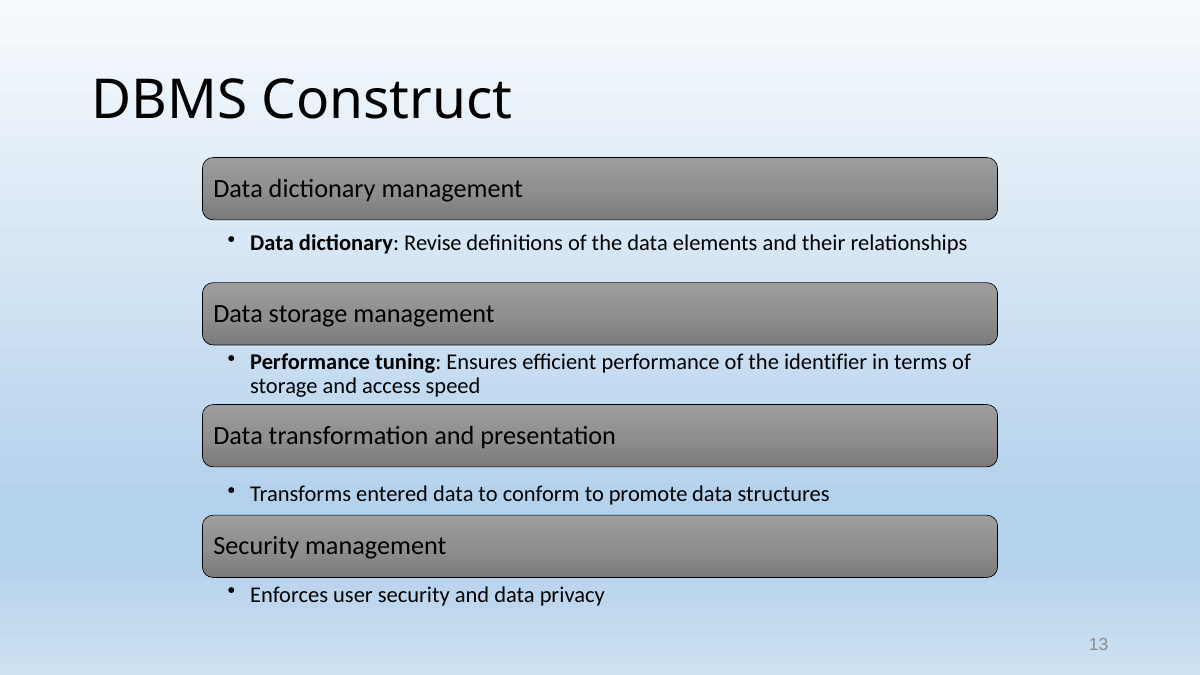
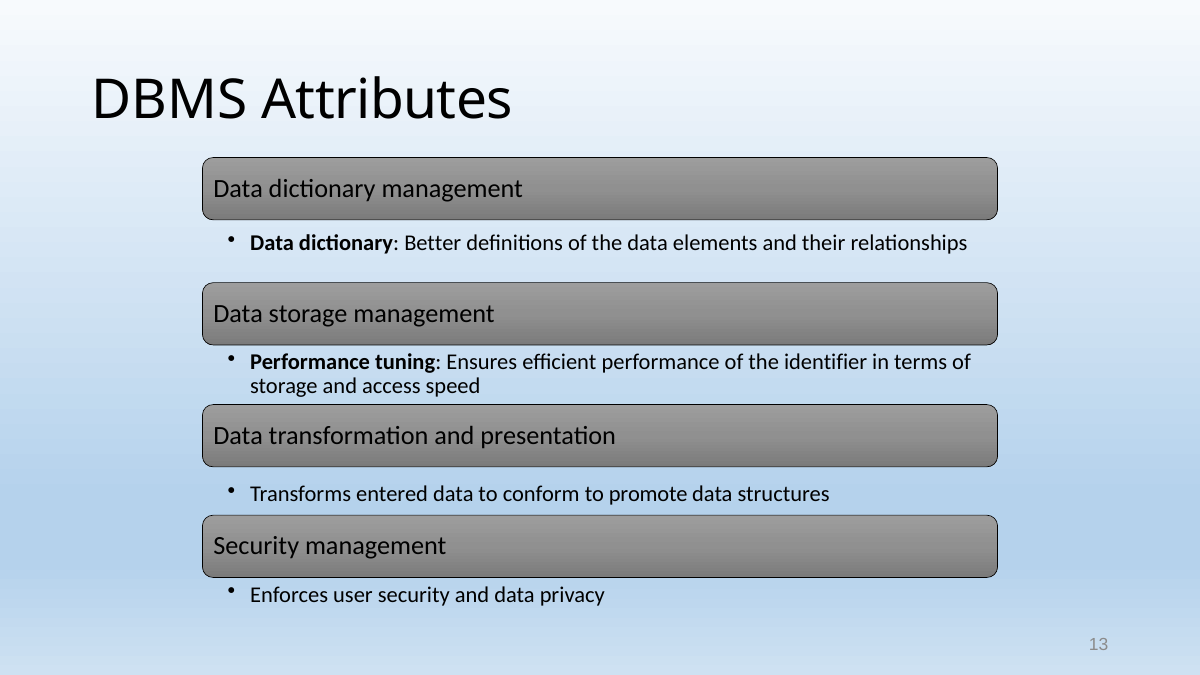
Construct: Construct -> Attributes
Revise: Revise -> Better
